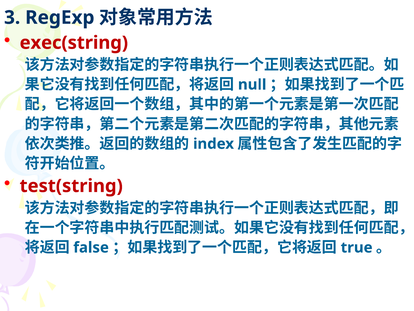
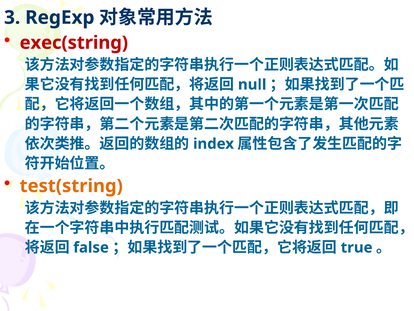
test(string colour: red -> orange
